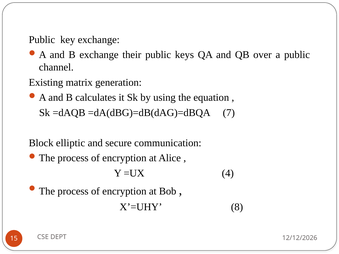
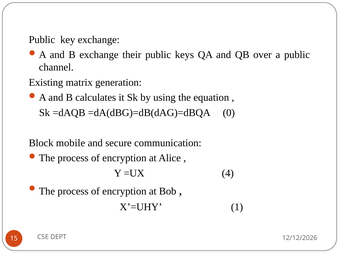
7: 7 -> 0
elliptic: elliptic -> mobile
8: 8 -> 1
